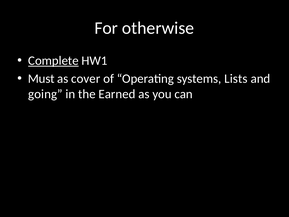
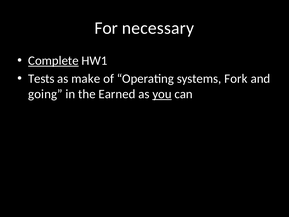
otherwise: otherwise -> necessary
Must: Must -> Tests
cover: cover -> make
Lists: Lists -> Fork
you underline: none -> present
